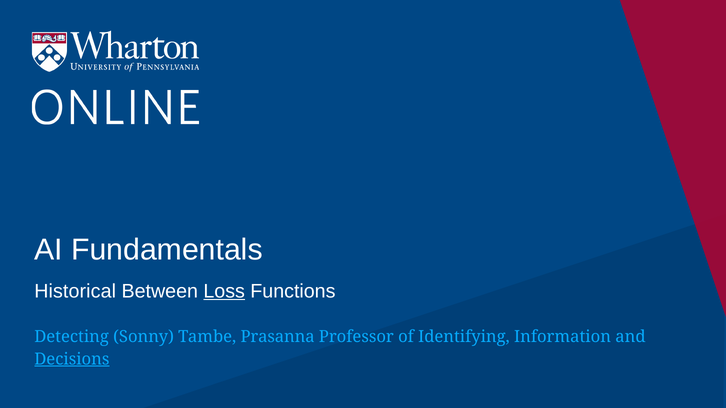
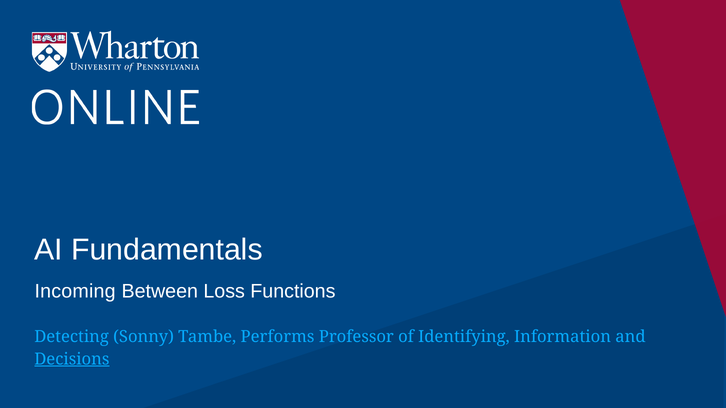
Historical: Historical -> Incoming
Loss underline: present -> none
Prasanna: Prasanna -> Performs
